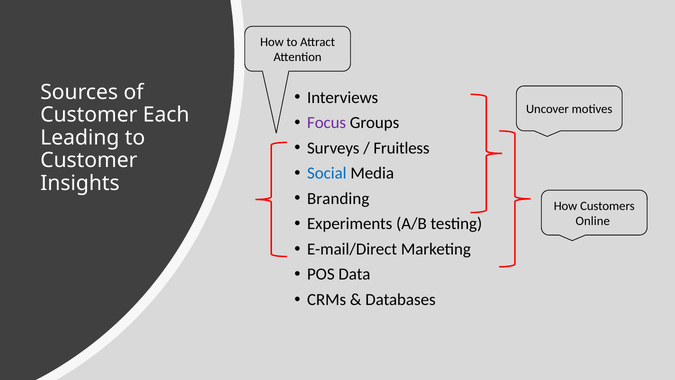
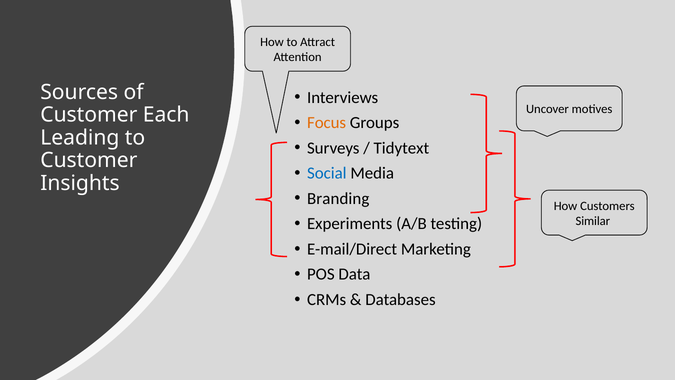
Focus colour: purple -> orange
Fruitless: Fruitless -> Tidytext
Online: Online -> Similar
